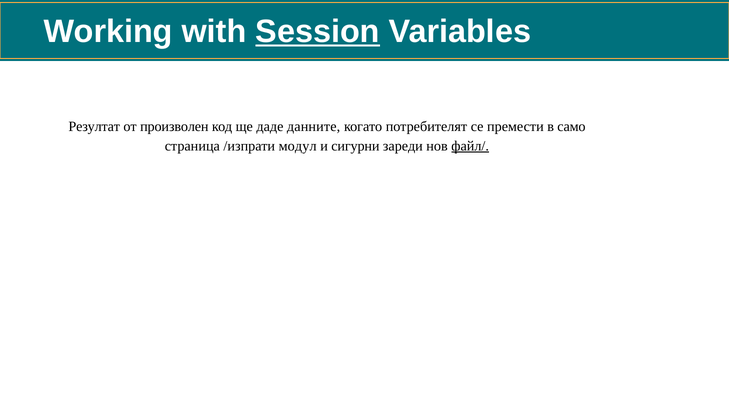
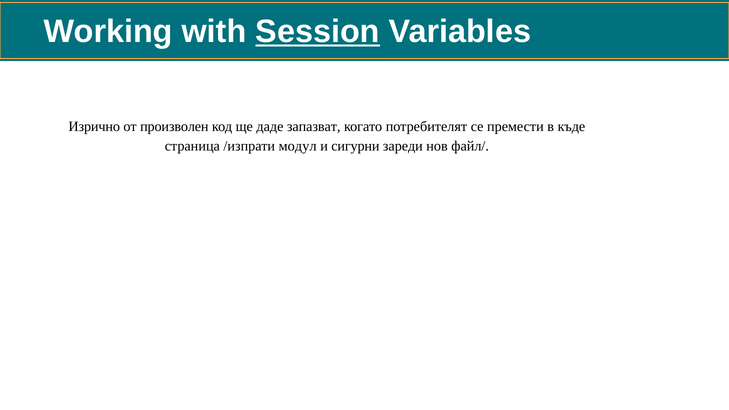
Резултат: Резултат -> Изрично
данните: данните -> запазват
само: само -> къде
файл/ underline: present -> none
